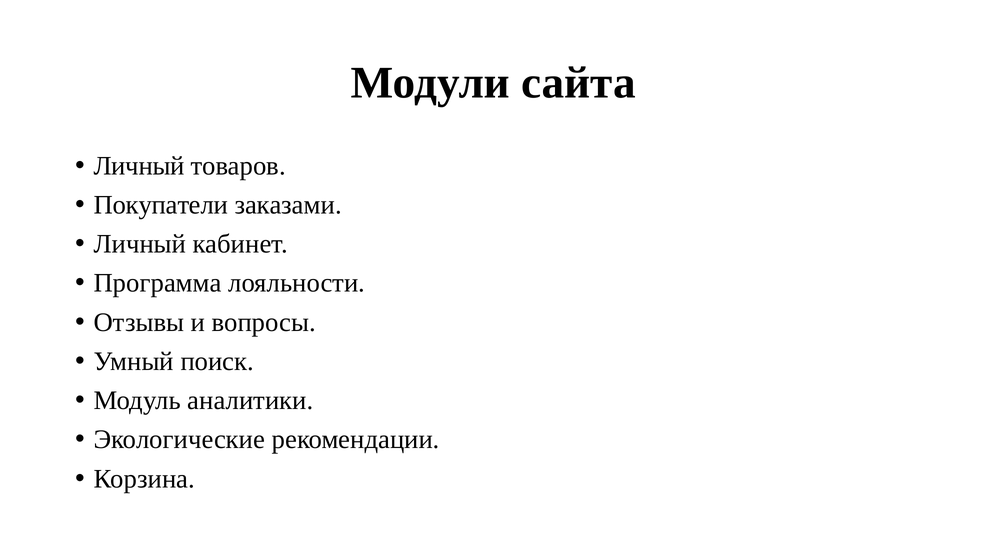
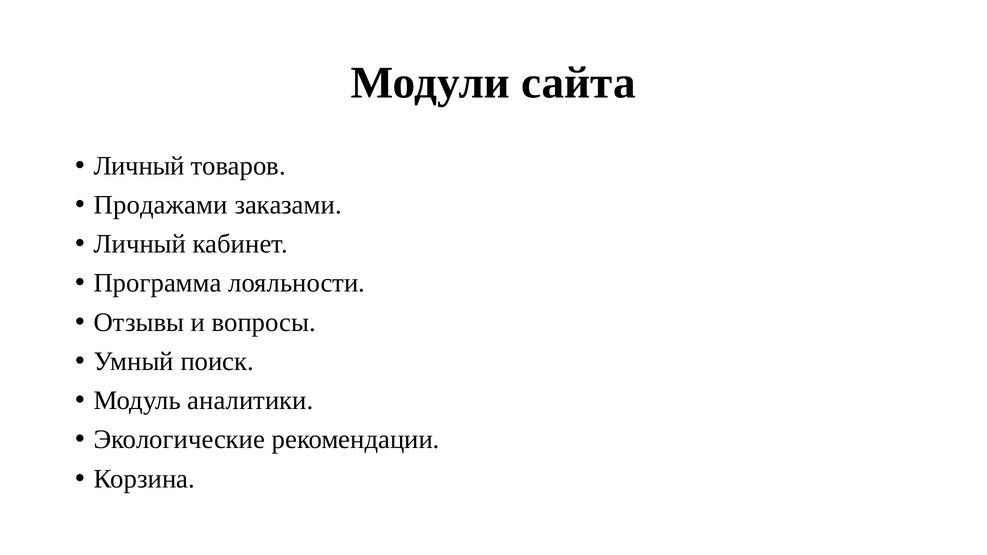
Покупатели: Покупатели -> Продажами
